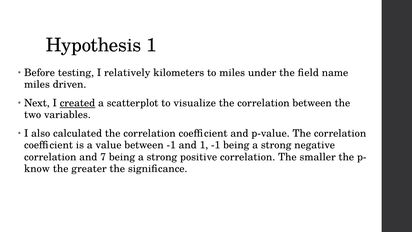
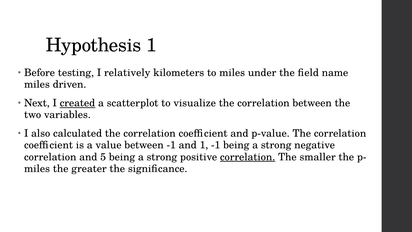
7: 7 -> 5
correlation at (248, 157) underline: none -> present
know at (37, 169): know -> miles
